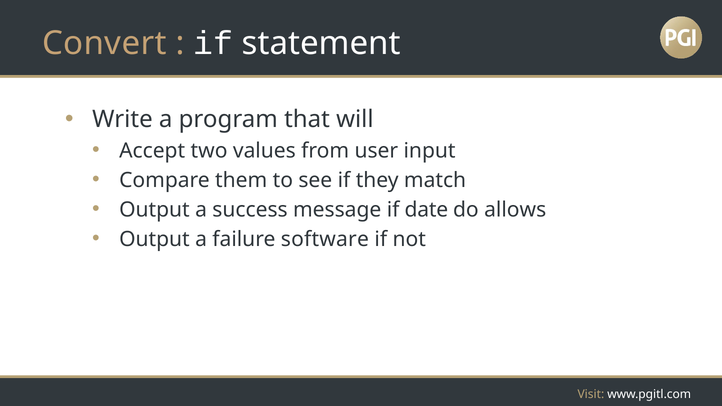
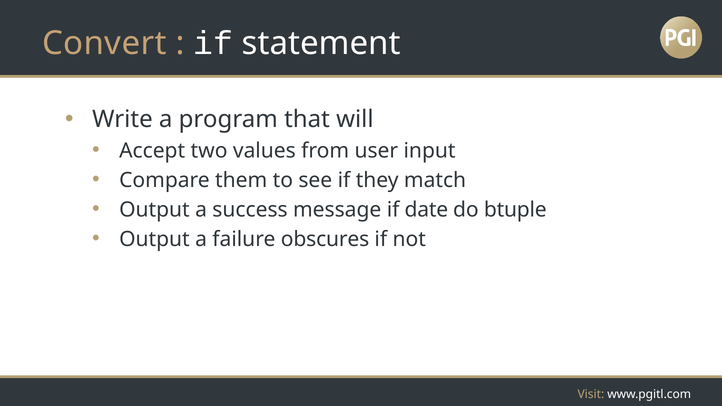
allows: allows -> btuple
software: software -> obscures
